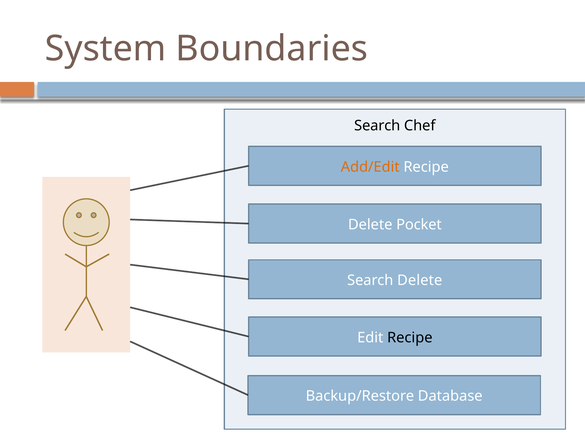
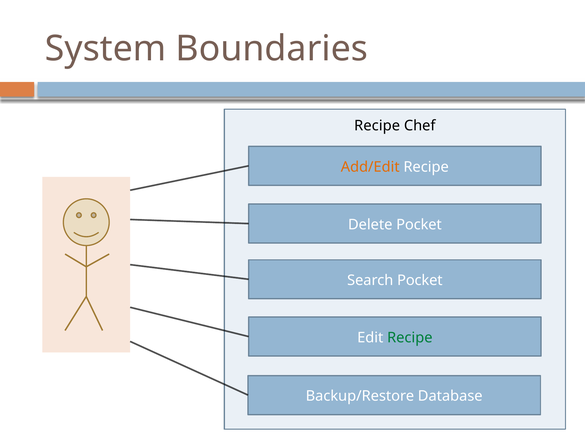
Search at (377, 126): Search -> Recipe
Search Delete: Delete -> Pocket
Recipe at (410, 337) colour: black -> green
